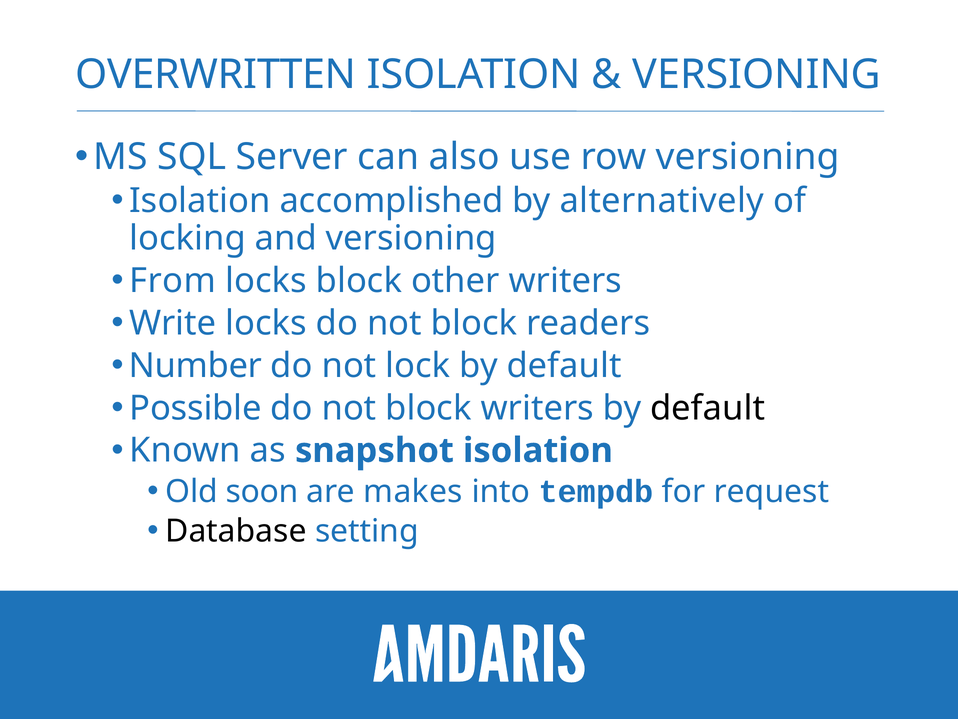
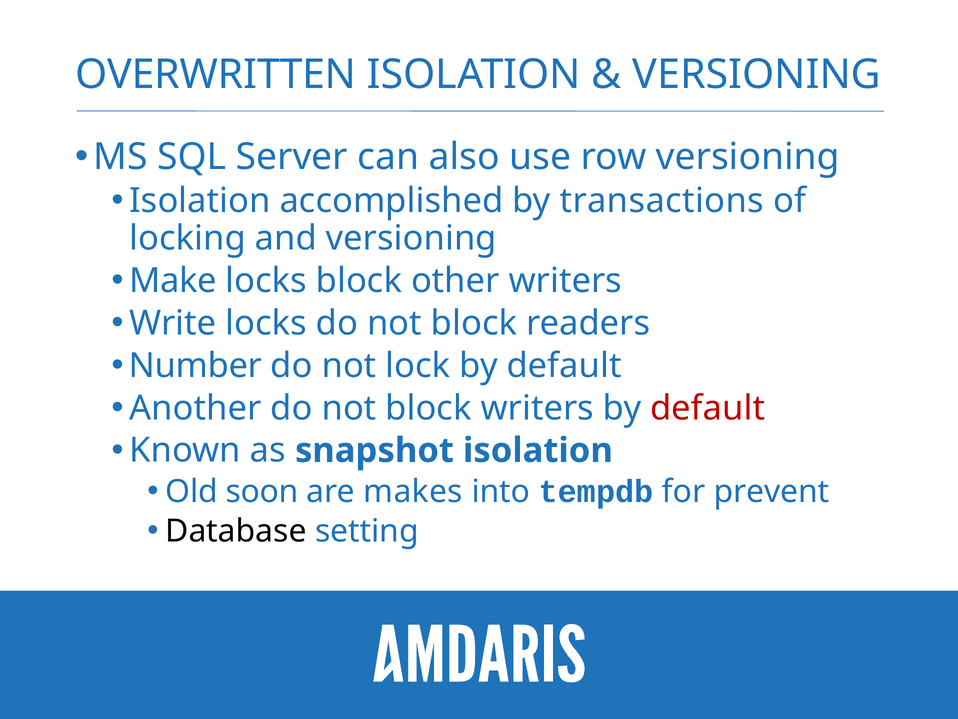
alternatively: alternatively -> transactions
From: From -> Make
Possible: Possible -> Another
default at (708, 408) colour: black -> red
request: request -> prevent
